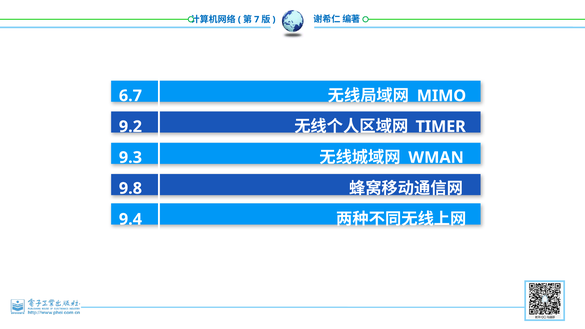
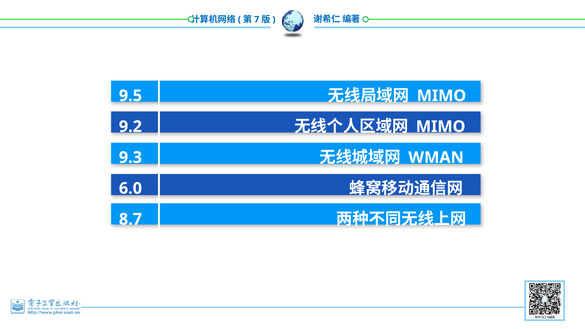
6.7: 6.7 -> 9.5
TIMER at (441, 127): TIMER -> MIMO
9.8: 9.8 -> 6.0
9.4: 9.4 -> 8.7
